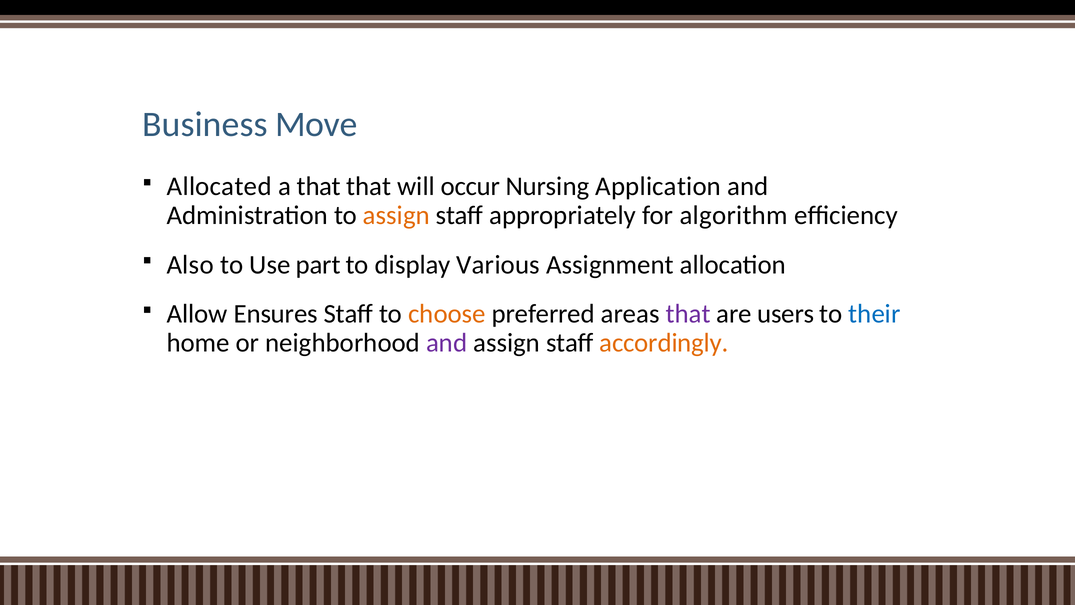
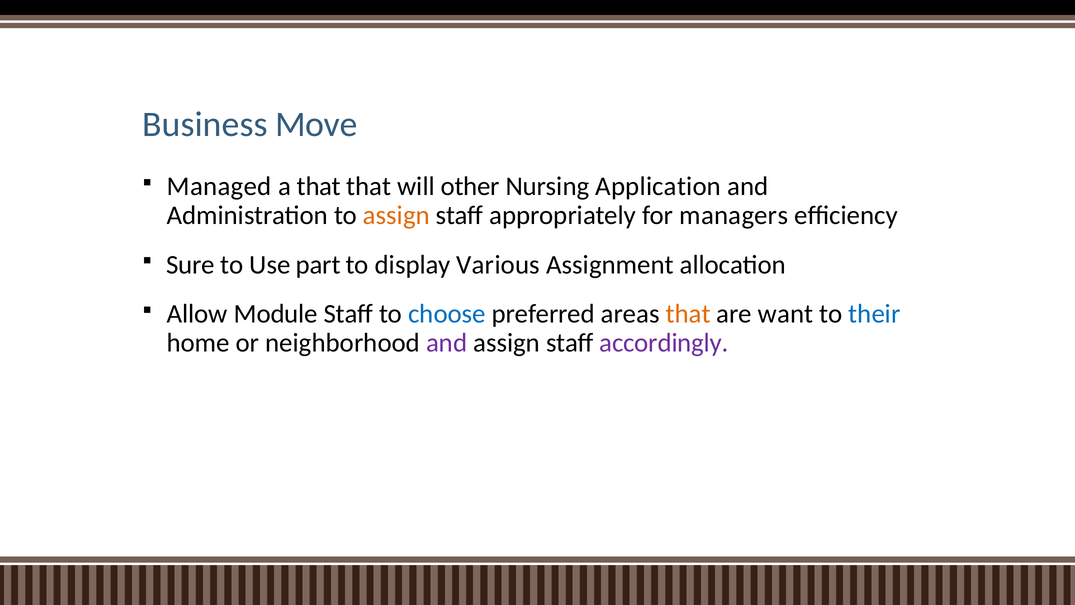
Allocated: Allocated -> Managed
occur: occur -> other
algorithm: algorithm -> managers
Also: Also -> Sure
Ensures: Ensures -> Module
choose colour: orange -> blue
that at (688, 314) colour: purple -> orange
users: users -> want
accordingly colour: orange -> purple
